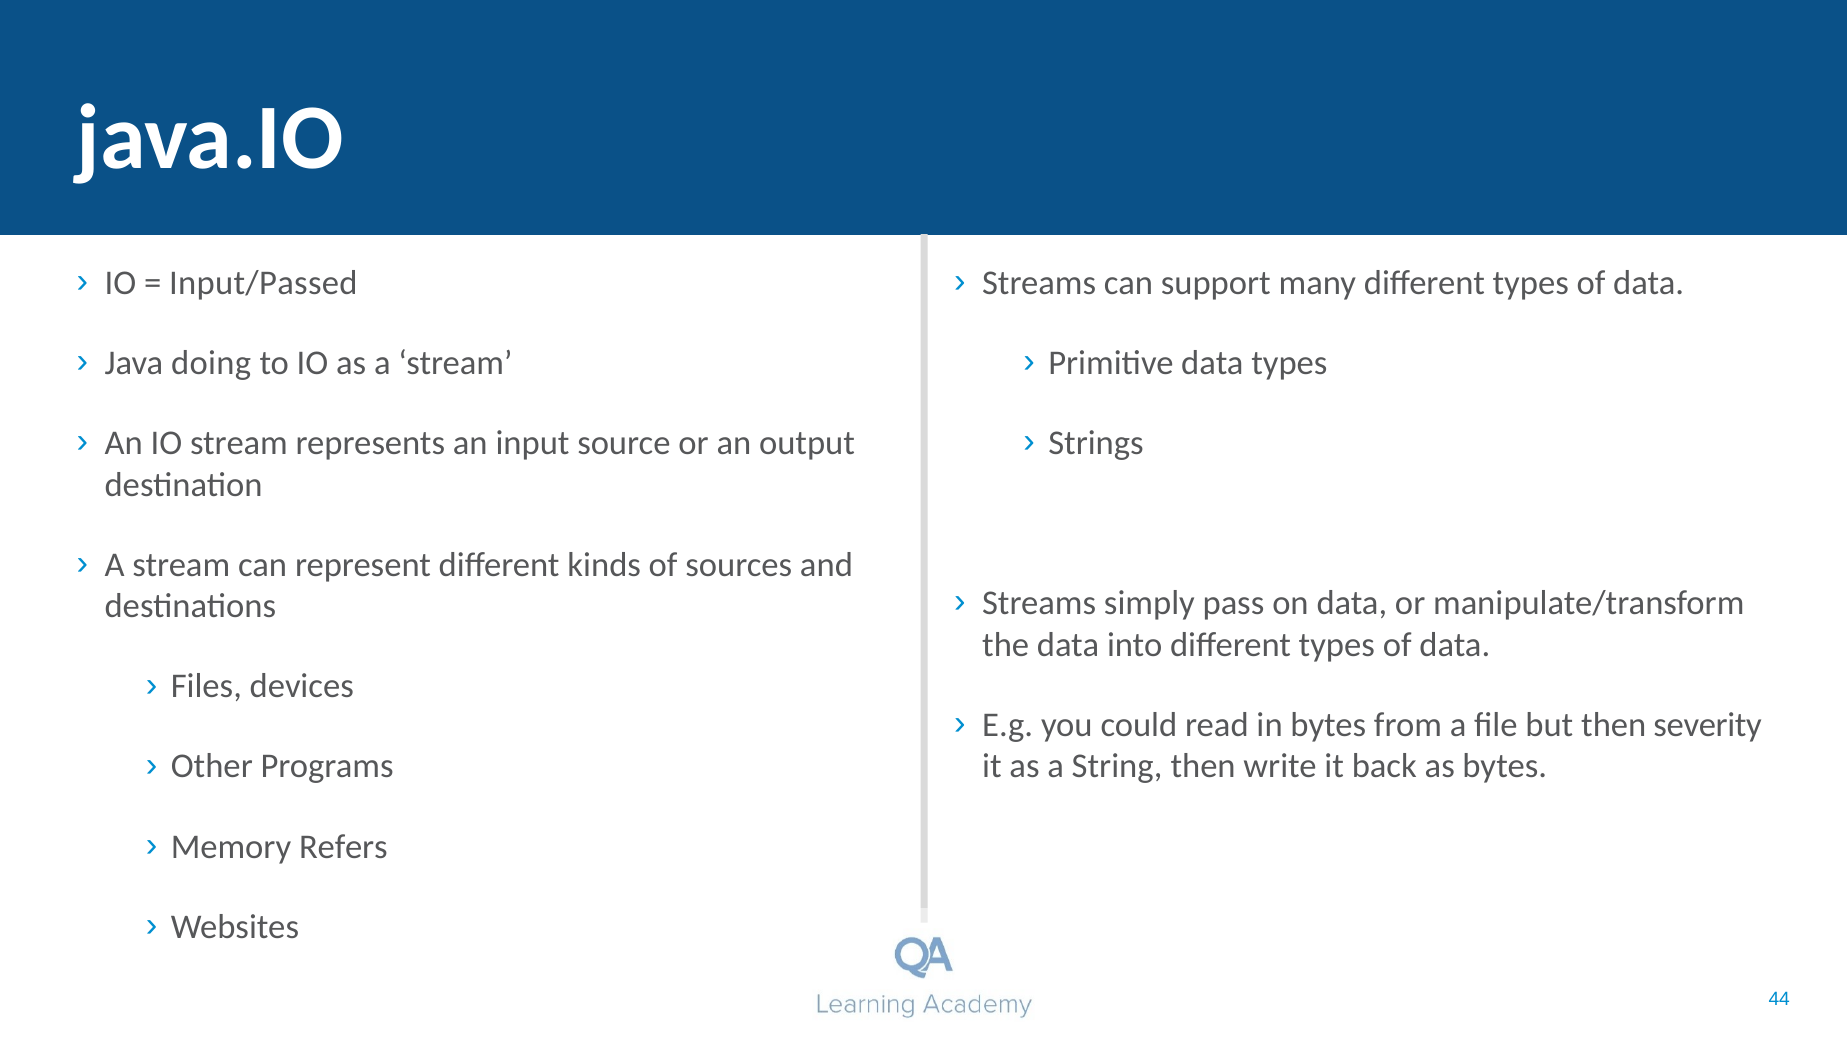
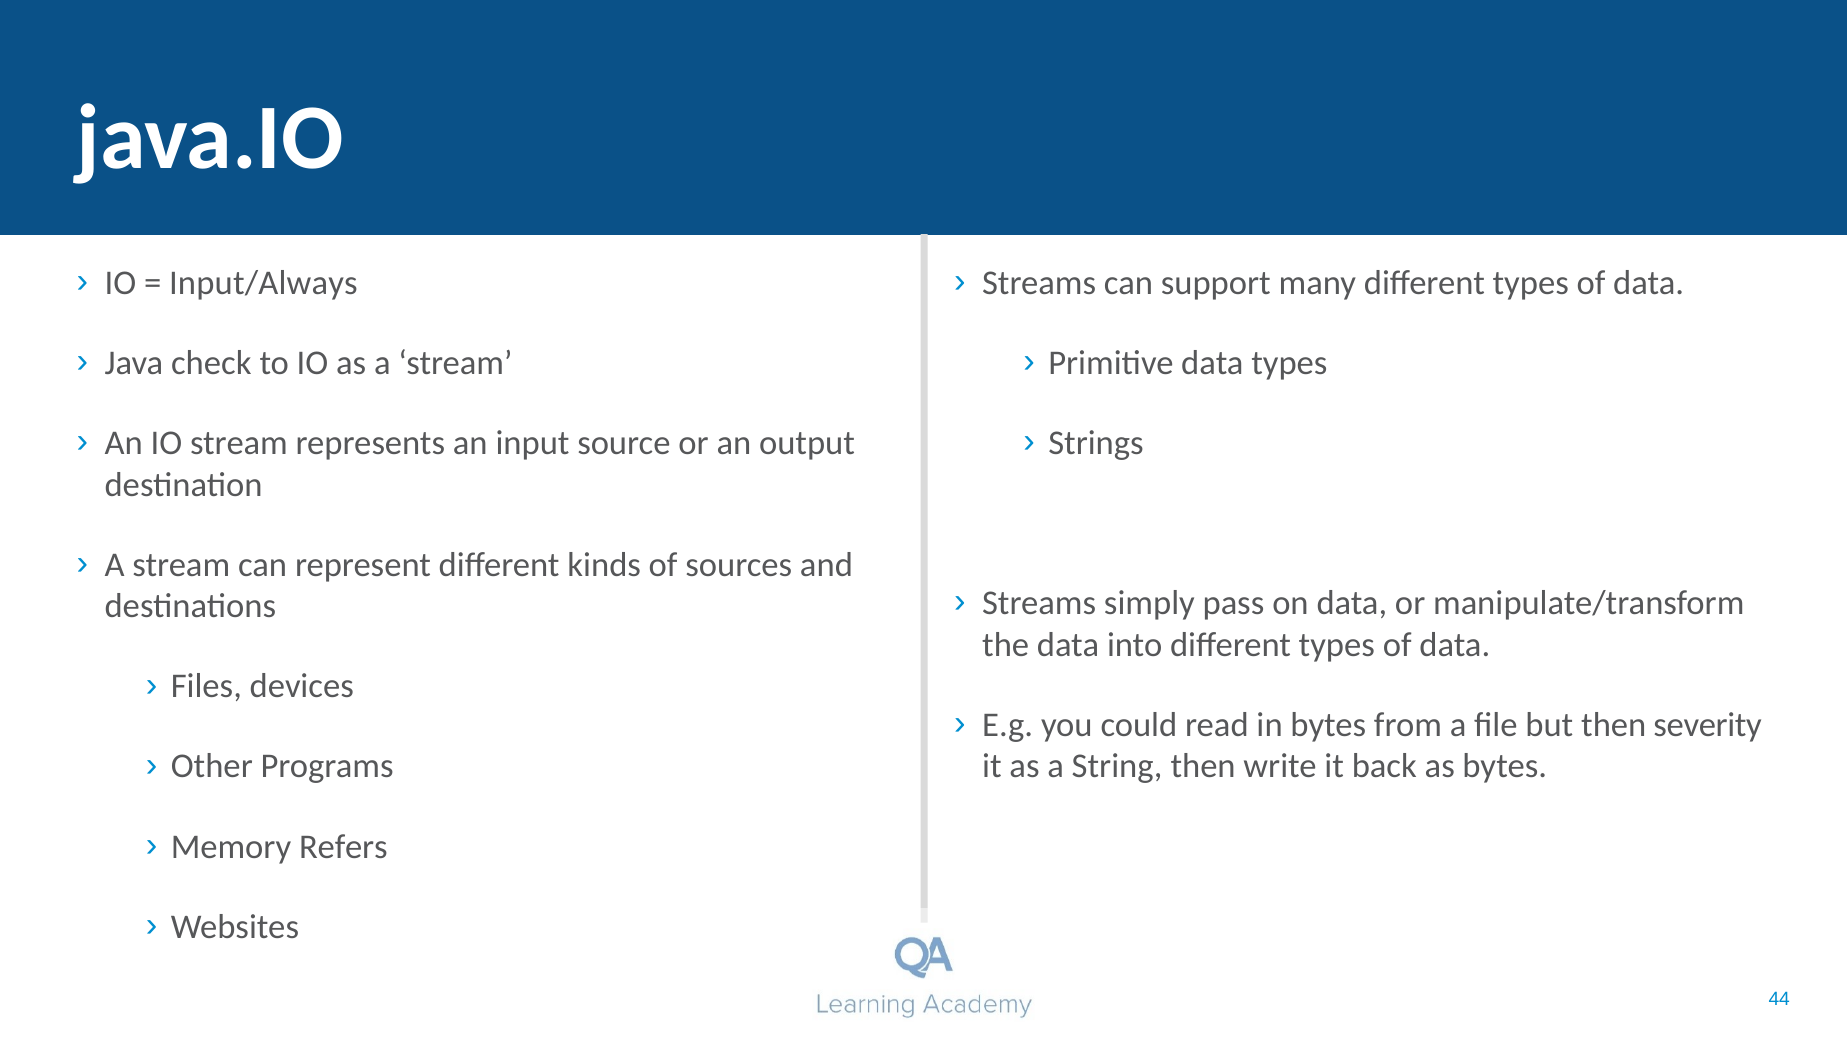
Input/Passed: Input/Passed -> Input/Always
doing: doing -> check
